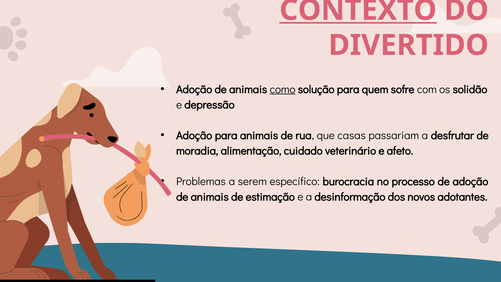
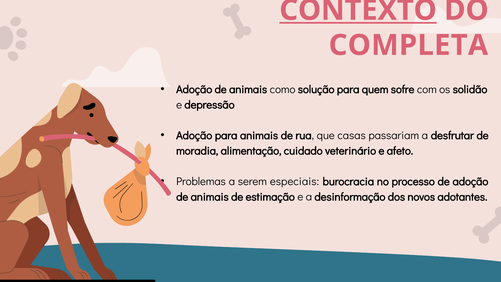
DIVERTIDO: DIVERTIDO -> COMPLETA
como underline: present -> none
específico: específico -> especiais
